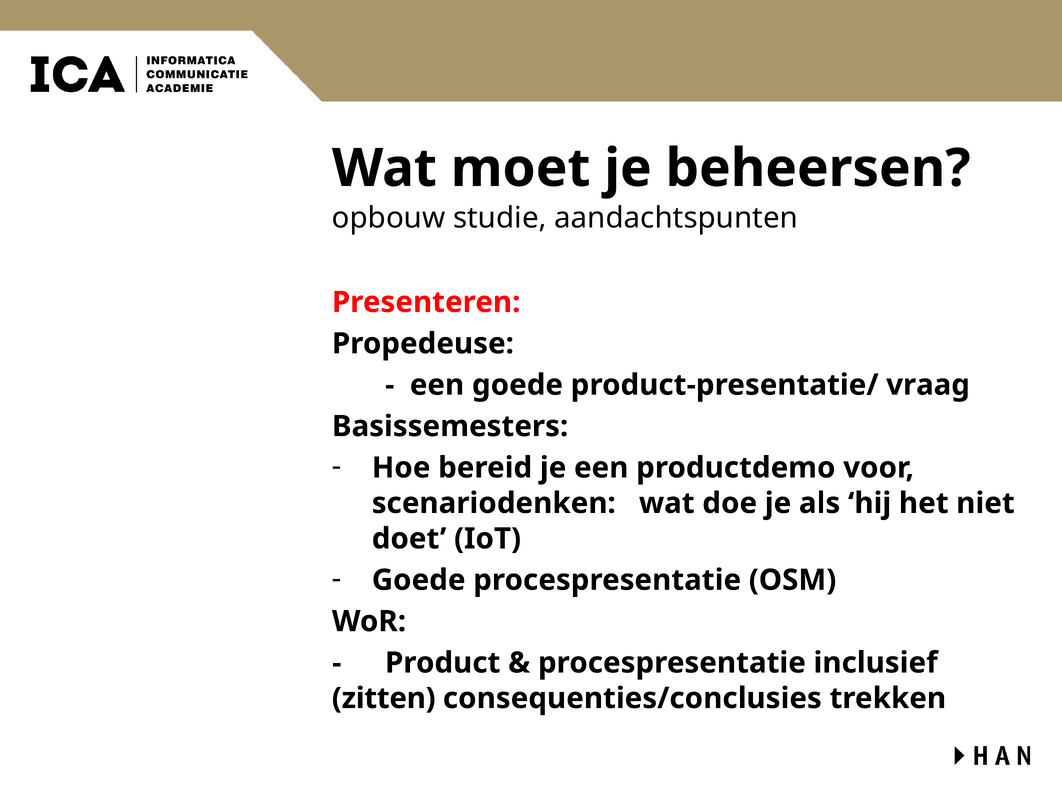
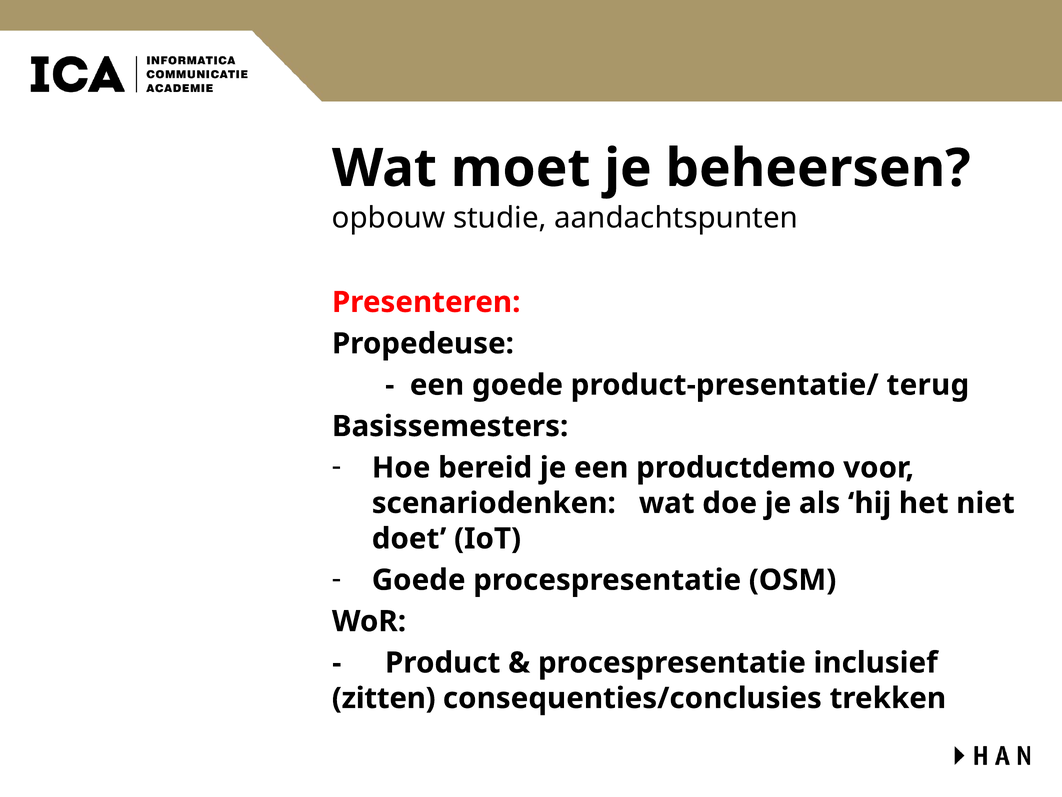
vraag: vraag -> terug
